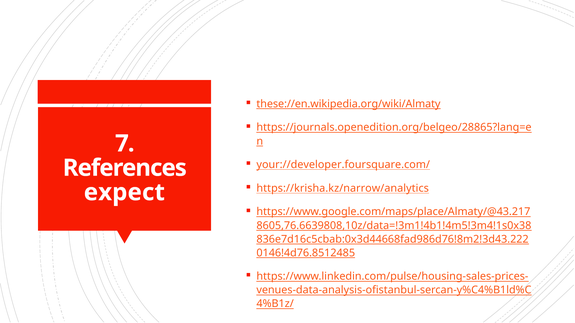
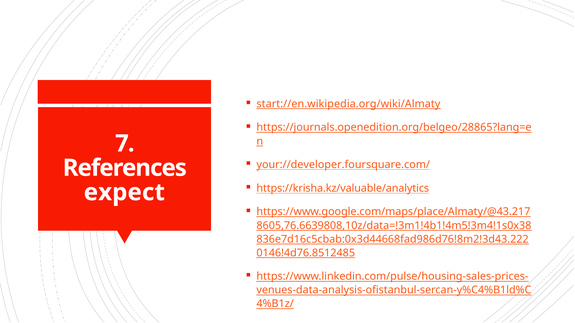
these://en.wikipedia.org/wiki/Almaty: these://en.wikipedia.org/wiki/Almaty -> start://en.wikipedia.org/wiki/Almaty
https://krisha.kz/narrow/analytics: https://krisha.kz/narrow/analytics -> https://krisha.kz/valuable/analytics
